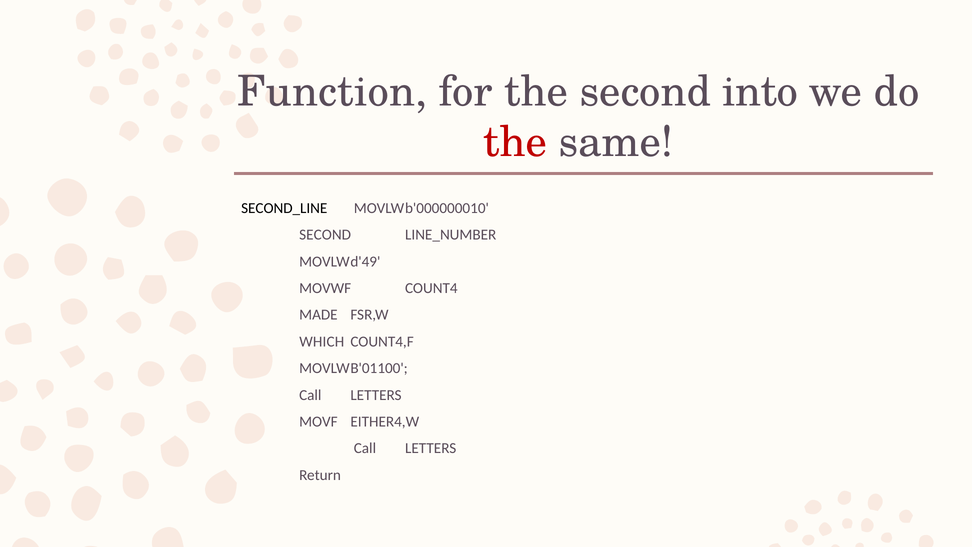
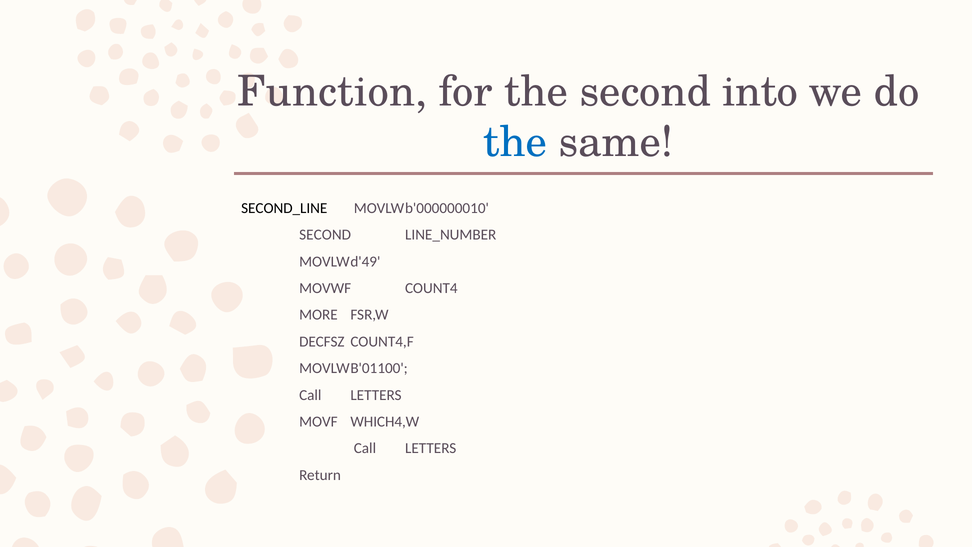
the at (515, 142) colour: red -> blue
MADE: MADE -> MORE
WHICH: WHICH -> DECFSZ
EITHER4,W: EITHER4,W -> WHICH4,W
